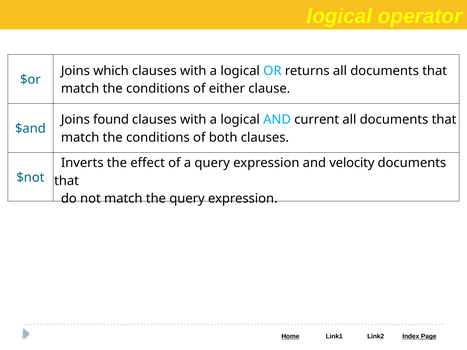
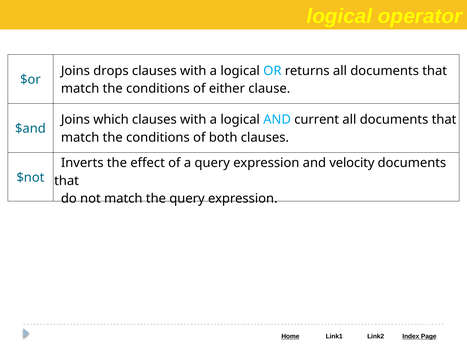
which: which -> drops
found: found -> which
